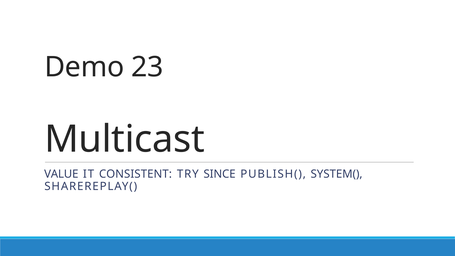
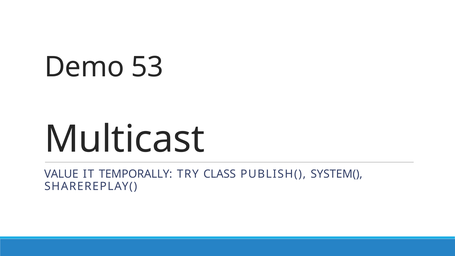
23: 23 -> 53
CONSISTENT: CONSISTENT -> TEMPORALLY
SINCE: SINCE -> CLASS
